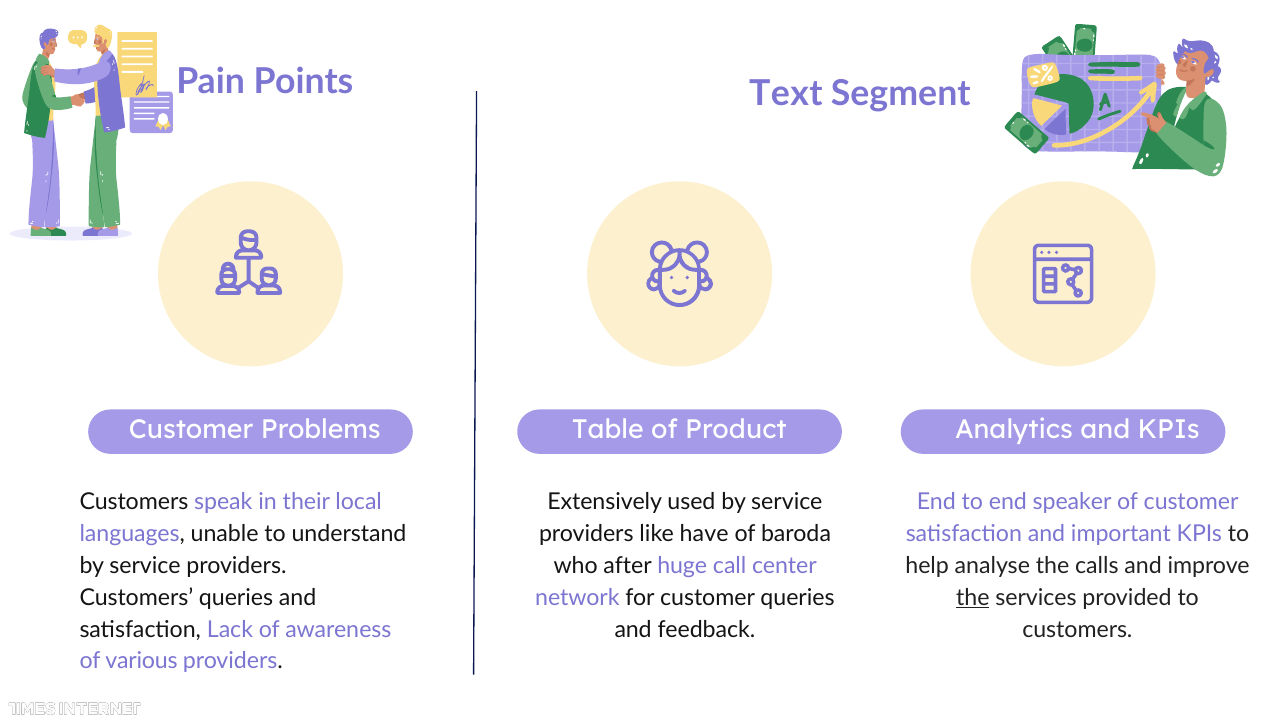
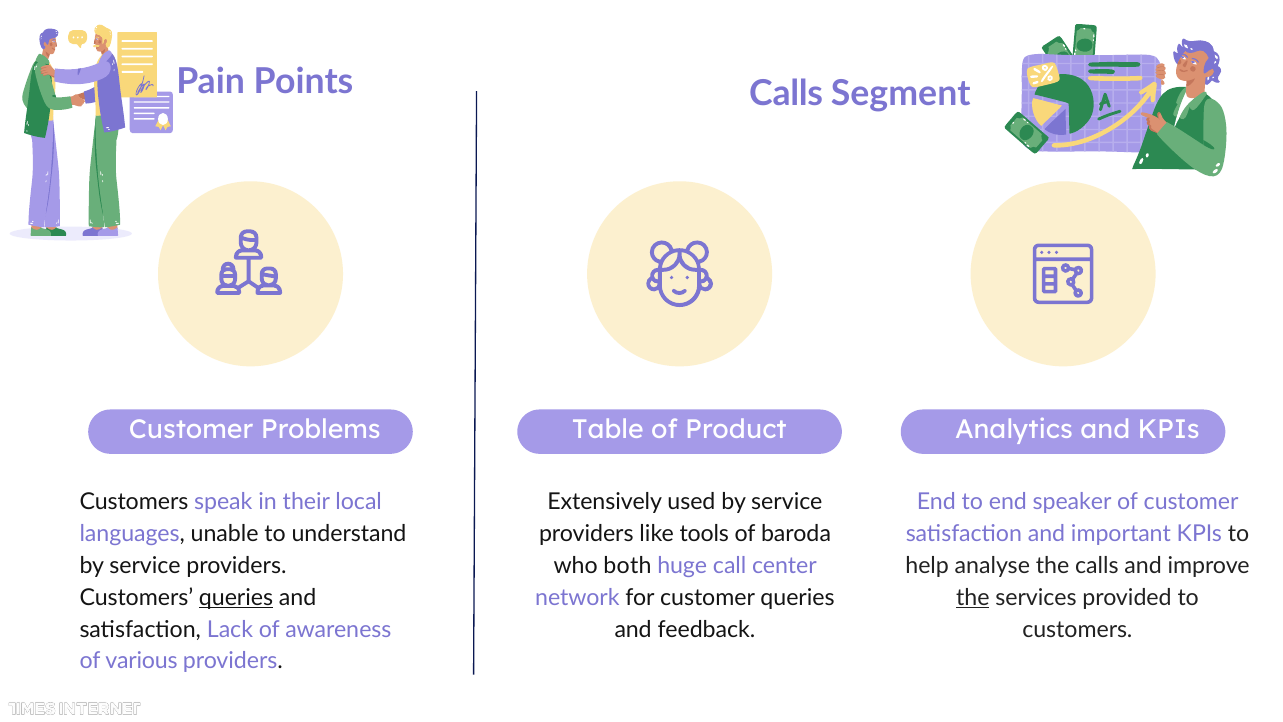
Text at (786, 94): Text -> Calls
have: have -> tools
after: after -> both
queries at (236, 597) underline: none -> present
